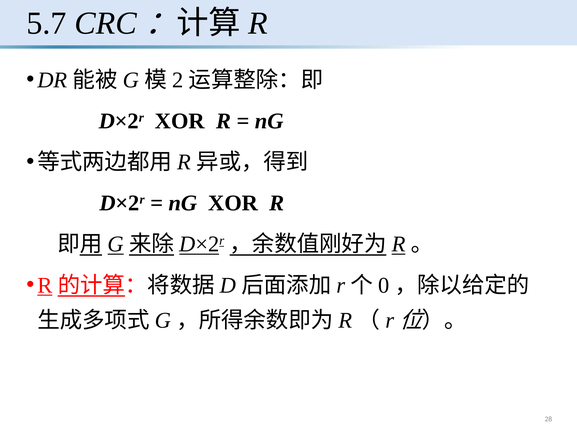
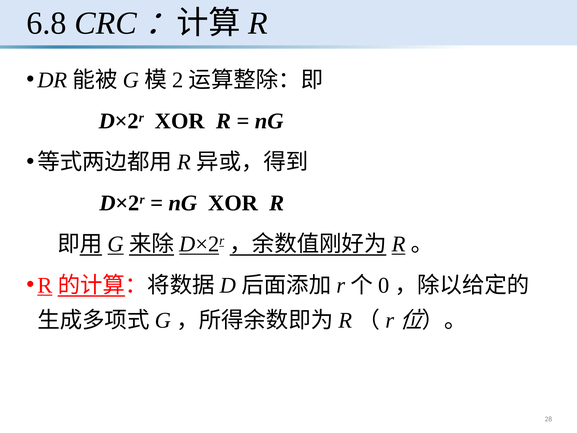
5.7: 5.7 -> 6.8
